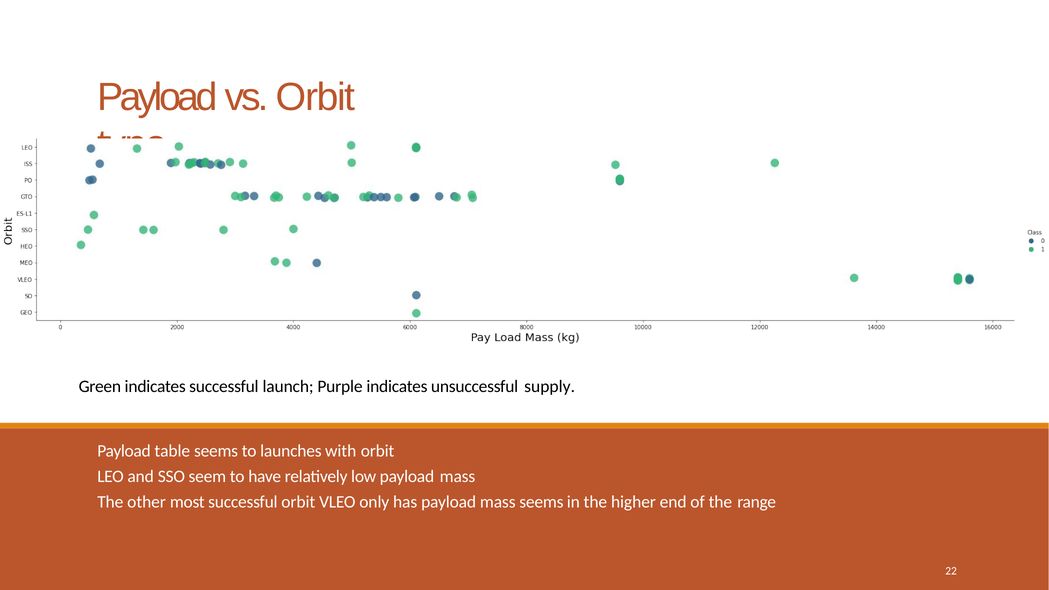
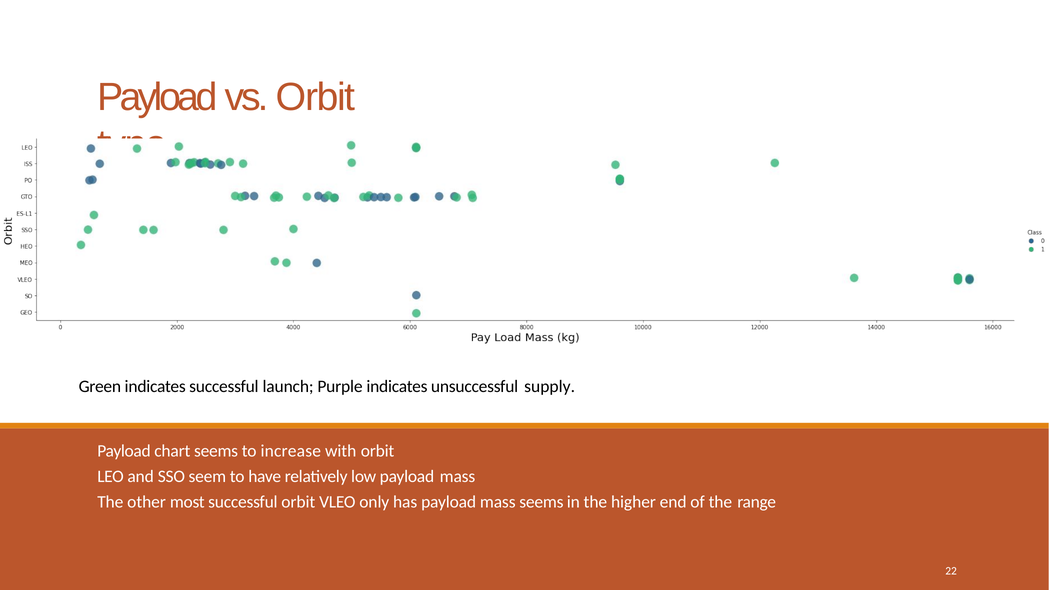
table: table -> chart
launches: launches -> increase
